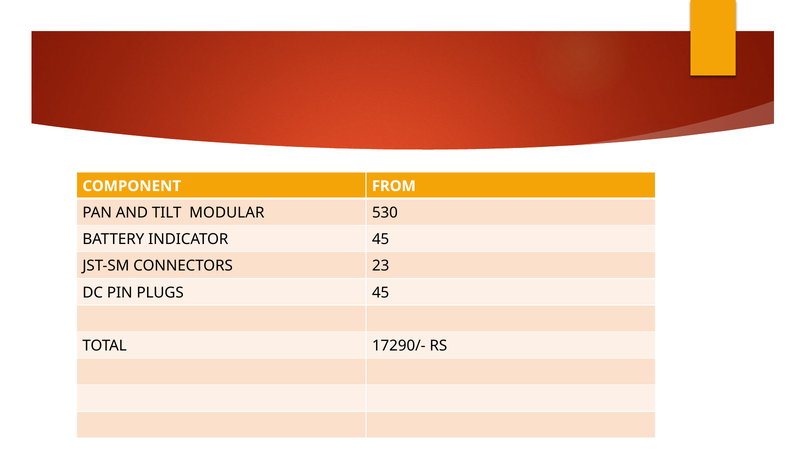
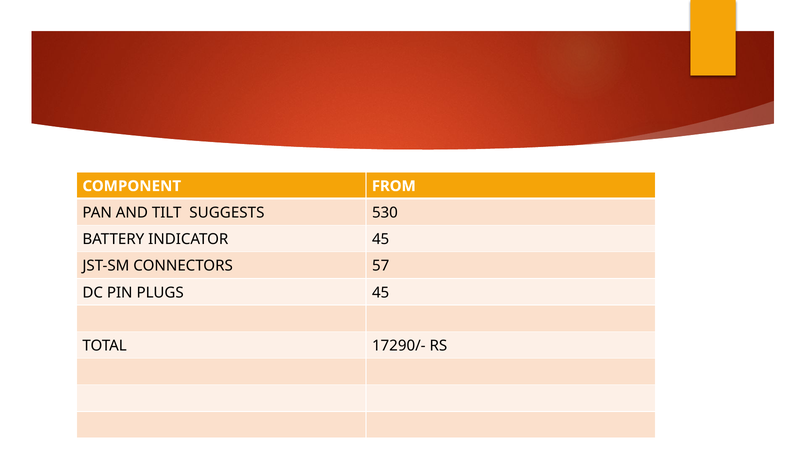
MODULAR: MODULAR -> SUGGESTS
23: 23 -> 57
